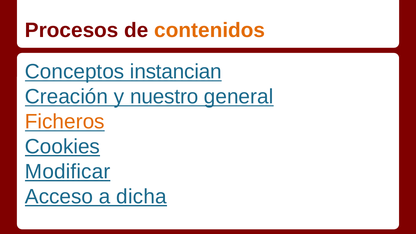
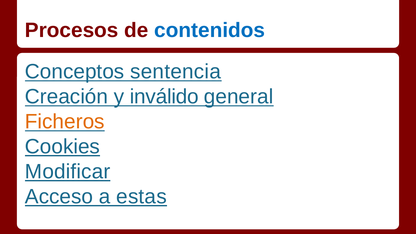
contenidos colour: orange -> blue
instancian: instancian -> sentencia
nuestro: nuestro -> inválido
dicha: dicha -> estas
